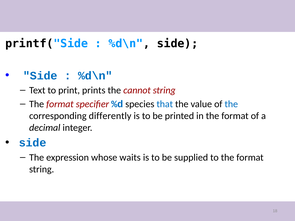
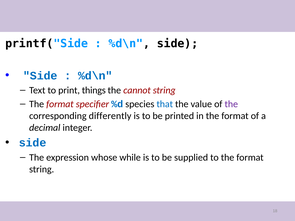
prints: prints -> things
the at (231, 104) colour: blue -> purple
waits: waits -> while
